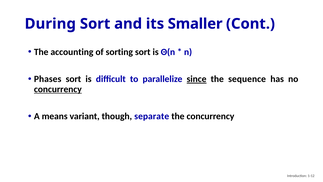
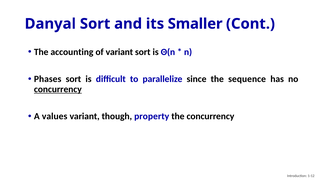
During: During -> Danyal
of sorting: sorting -> variant
since underline: present -> none
means: means -> values
separate: separate -> property
